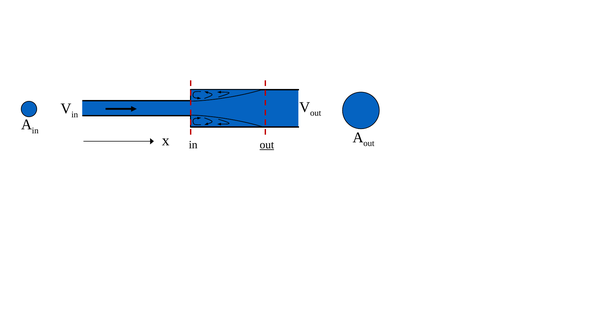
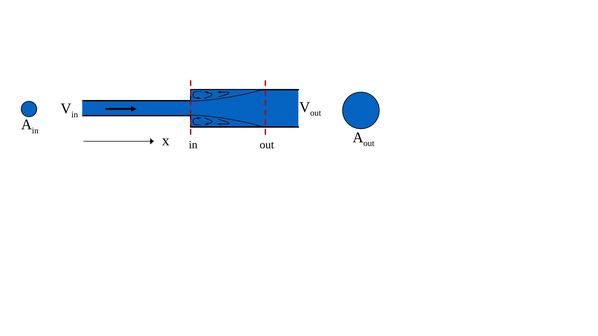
out at (267, 145) underline: present -> none
